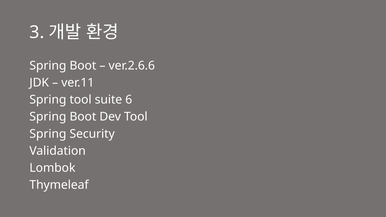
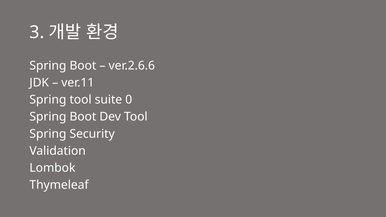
6: 6 -> 0
